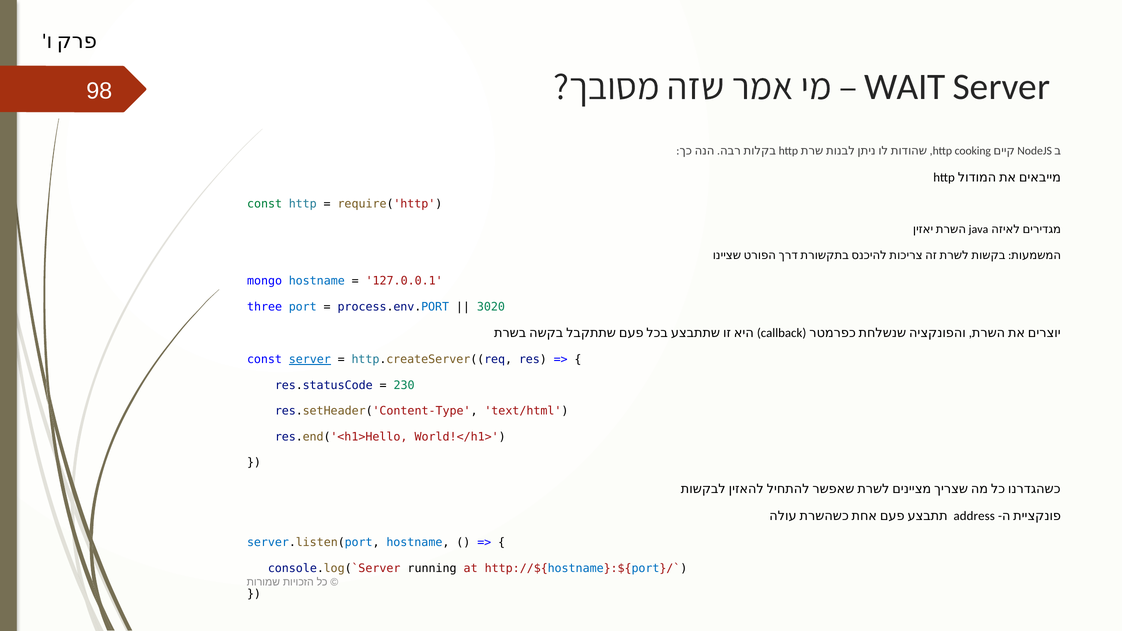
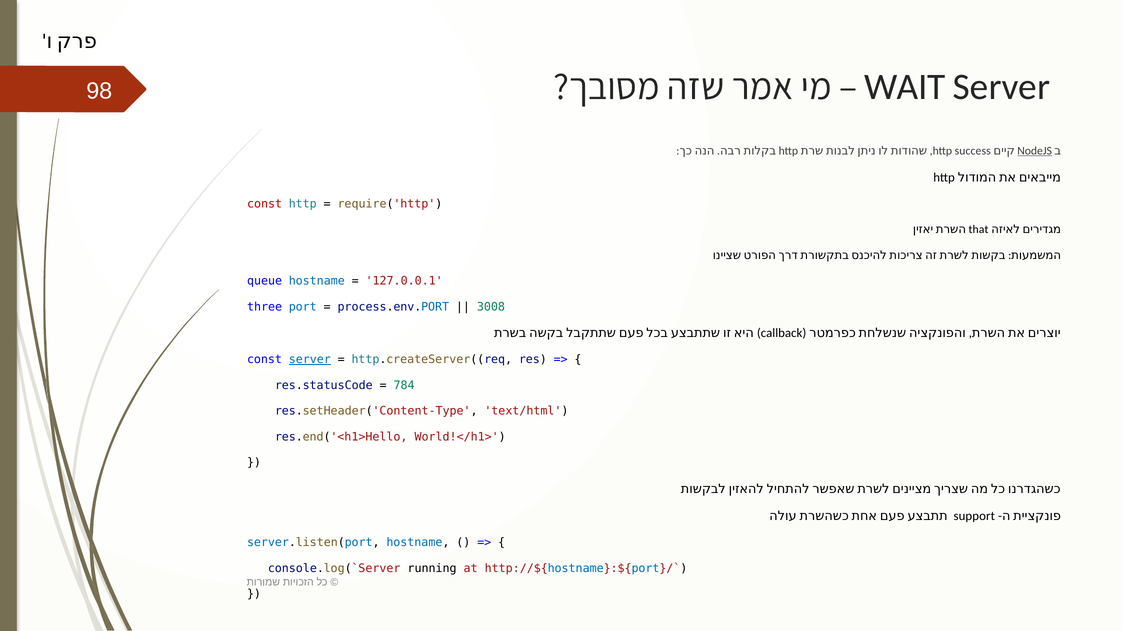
cooking: cooking -> success
NodeJS underline: none -> present
const at (265, 204) colour: green -> red
java: java -> that
mongo: mongo -> queue
3020: 3020 -> 3008
230: 230 -> 784
address: address -> support
